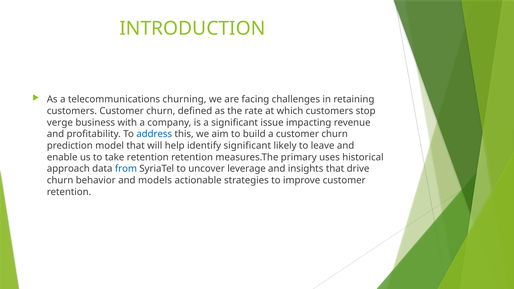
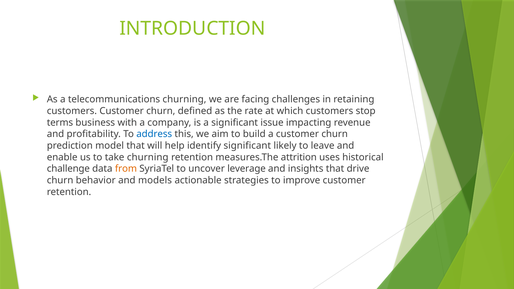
verge: verge -> terms
take retention: retention -> churning
primary: primary -> attrition
approach: approach -> challenge
from colour: blue -> orange
